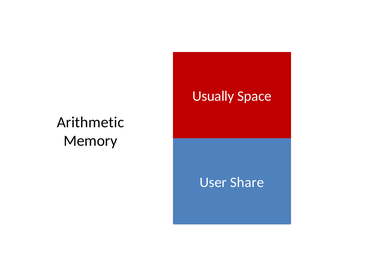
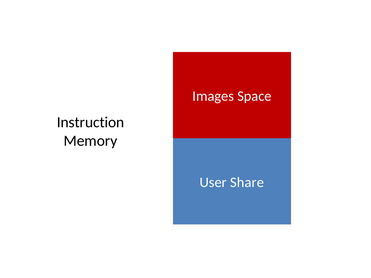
Usually: Usually -> Images
Arithmetic: Arithmetic -> Instruction
